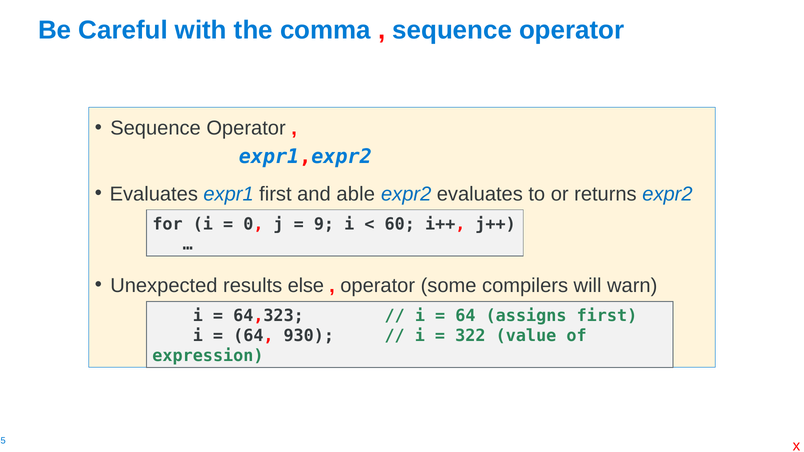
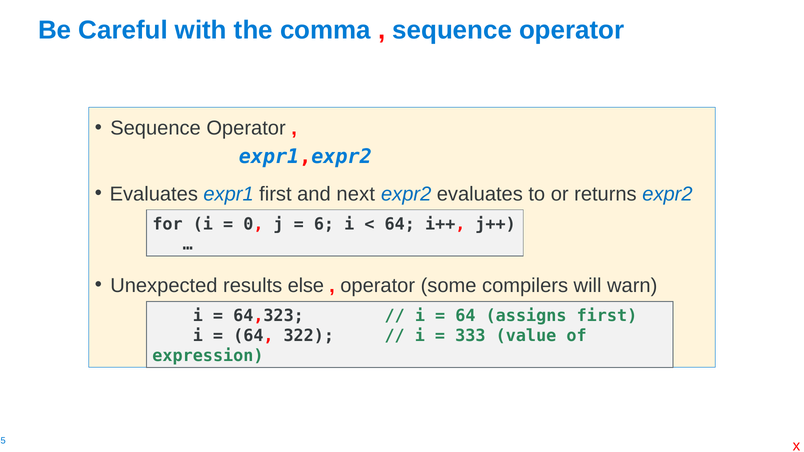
able: able -> next
9: 9 -> 6
60 at (400, 224): 60 -> 64
930: 930 -> 322
322: 322 -> 333
